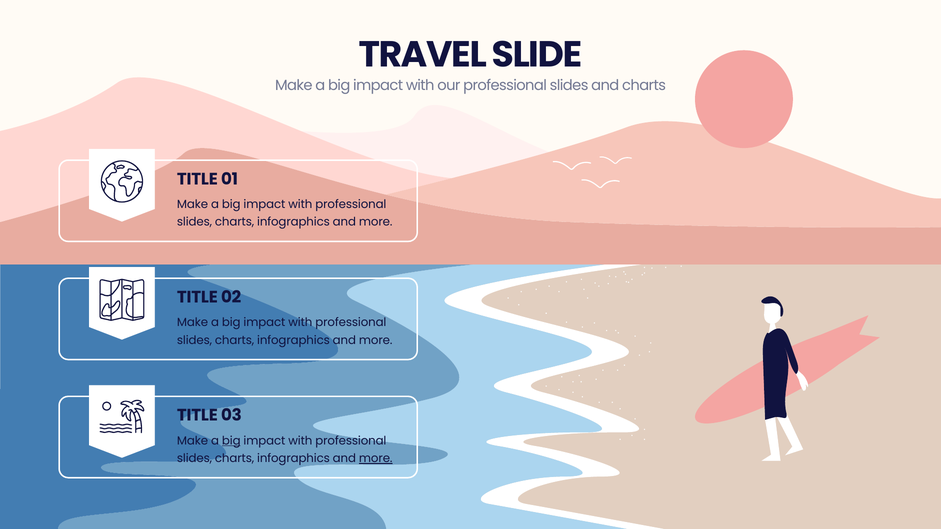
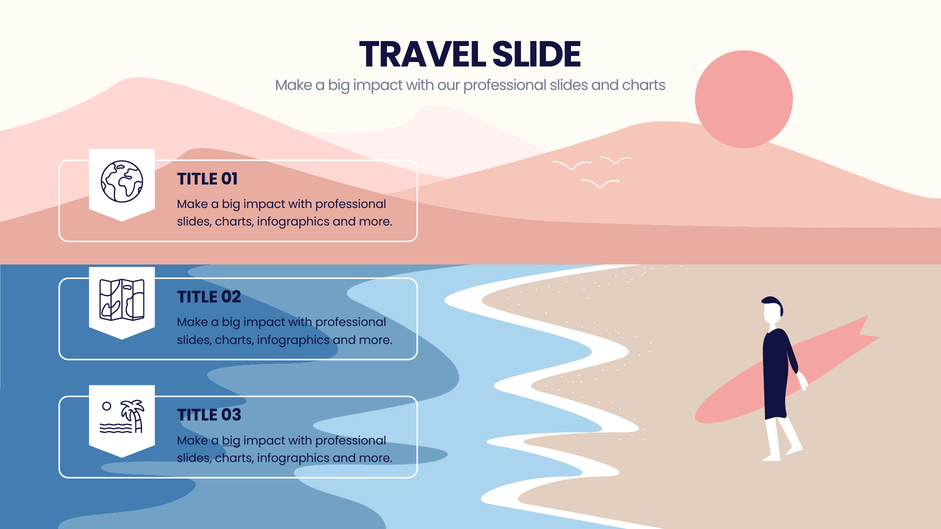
more at (376, 459) underline: present -> none
